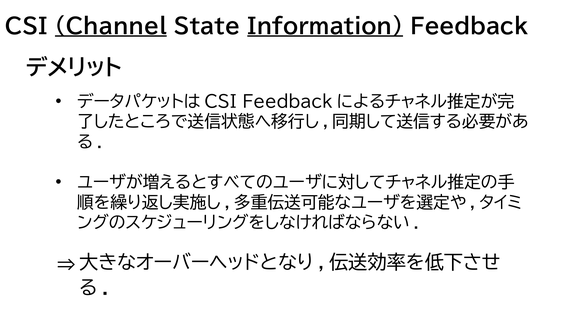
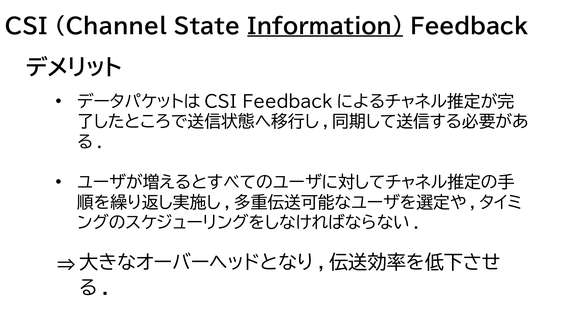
Channel underline: present -> none
